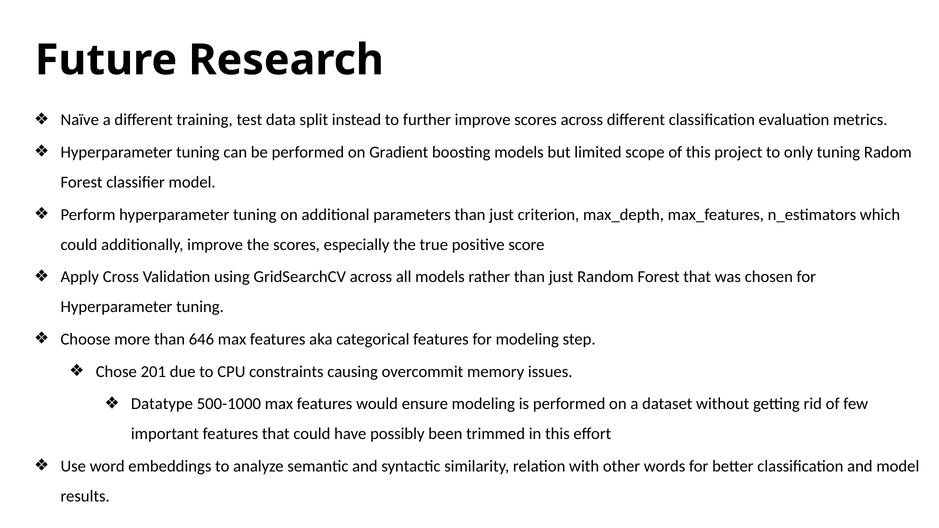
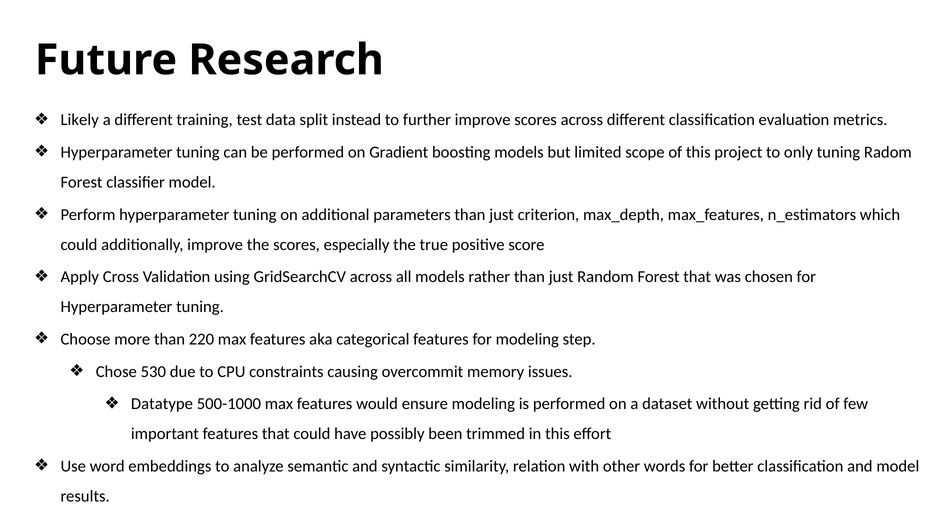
Naïve: Naïve -> Likely
646: 646 -> 220
201: 201 -> 530
